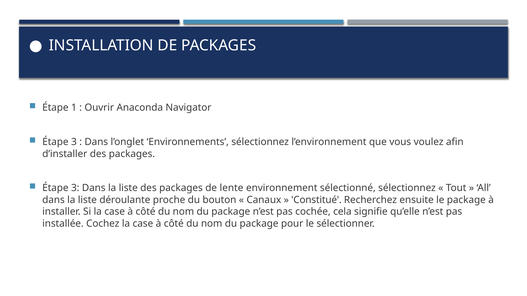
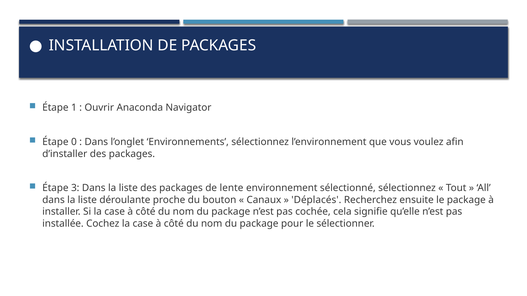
3 at (74, 142): 3 -> 0
Constitué: Constitué -> Déplacés
